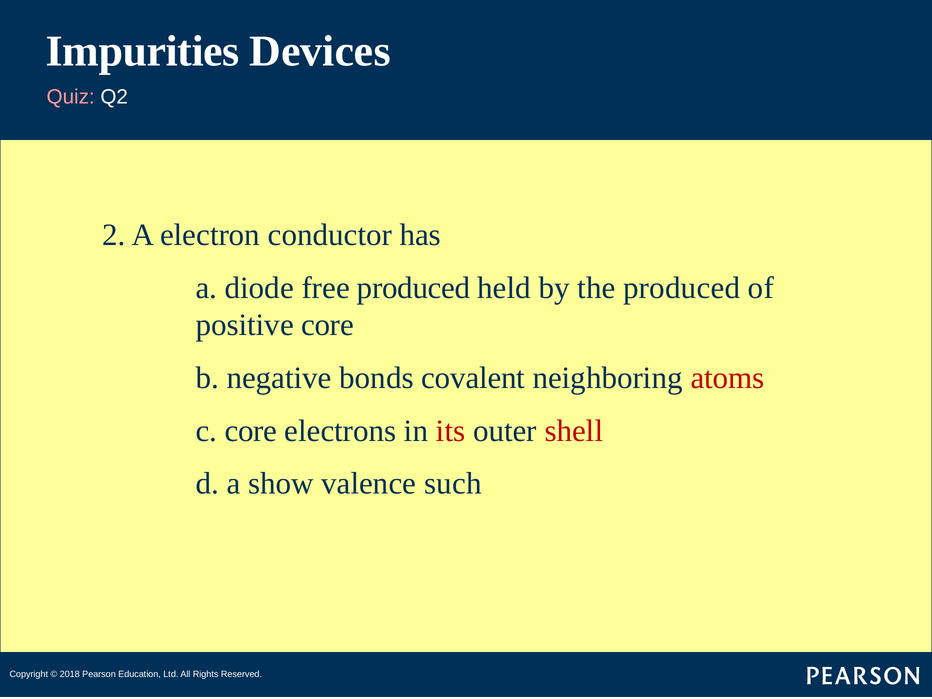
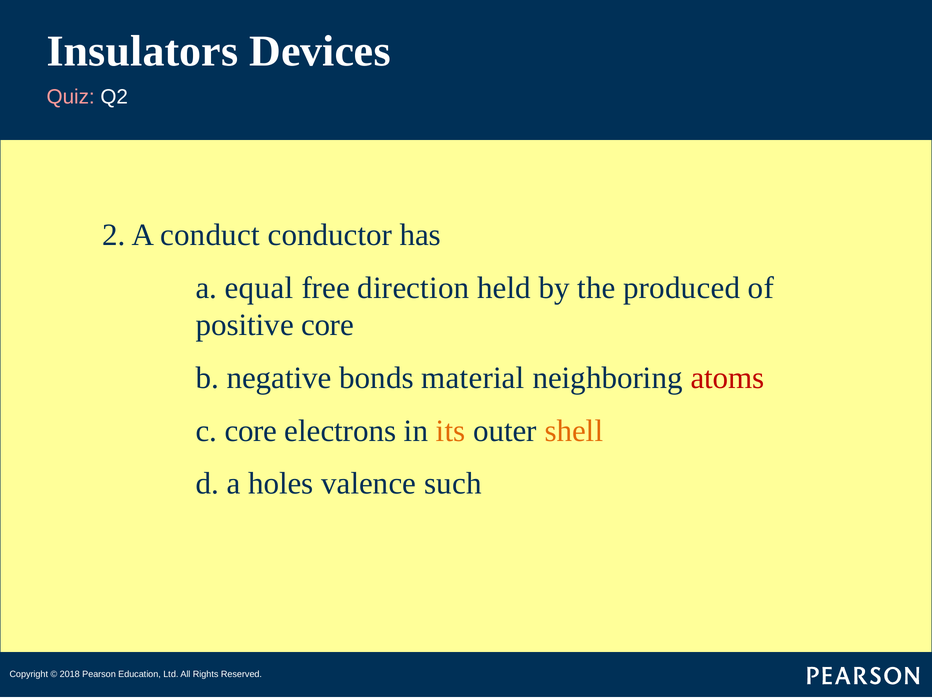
Impurities: Impurities -> Insulators
electron: electron -> conduct
diode: diode -> equal
free produced: produced -> direction
covalent: covalent -> material
its colour: red -> orange
shell colour: red -> orange
show: show -> holes
